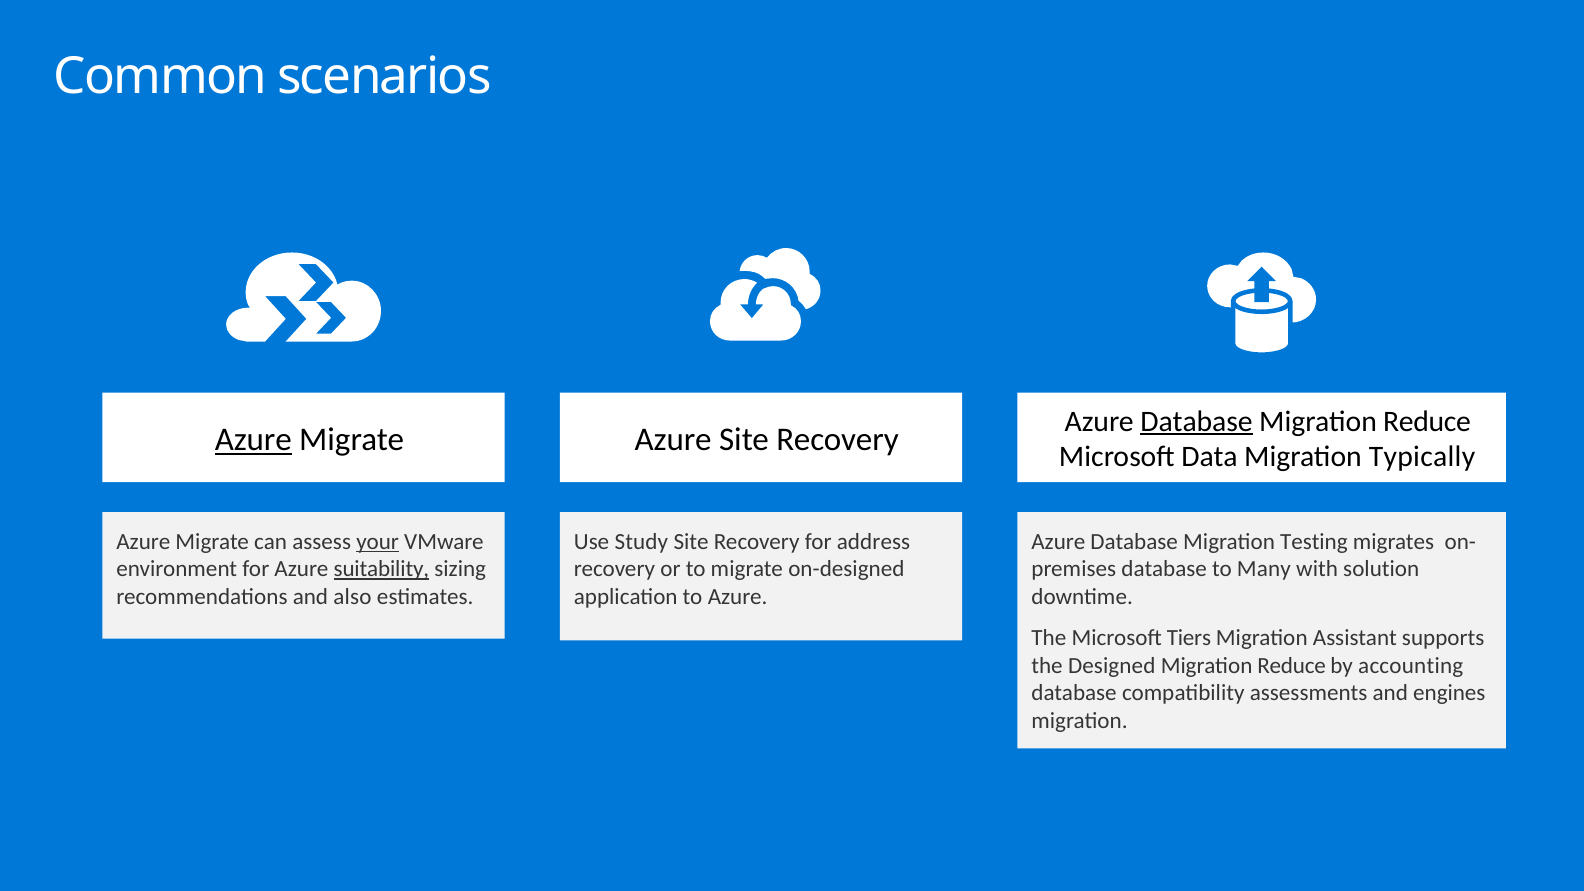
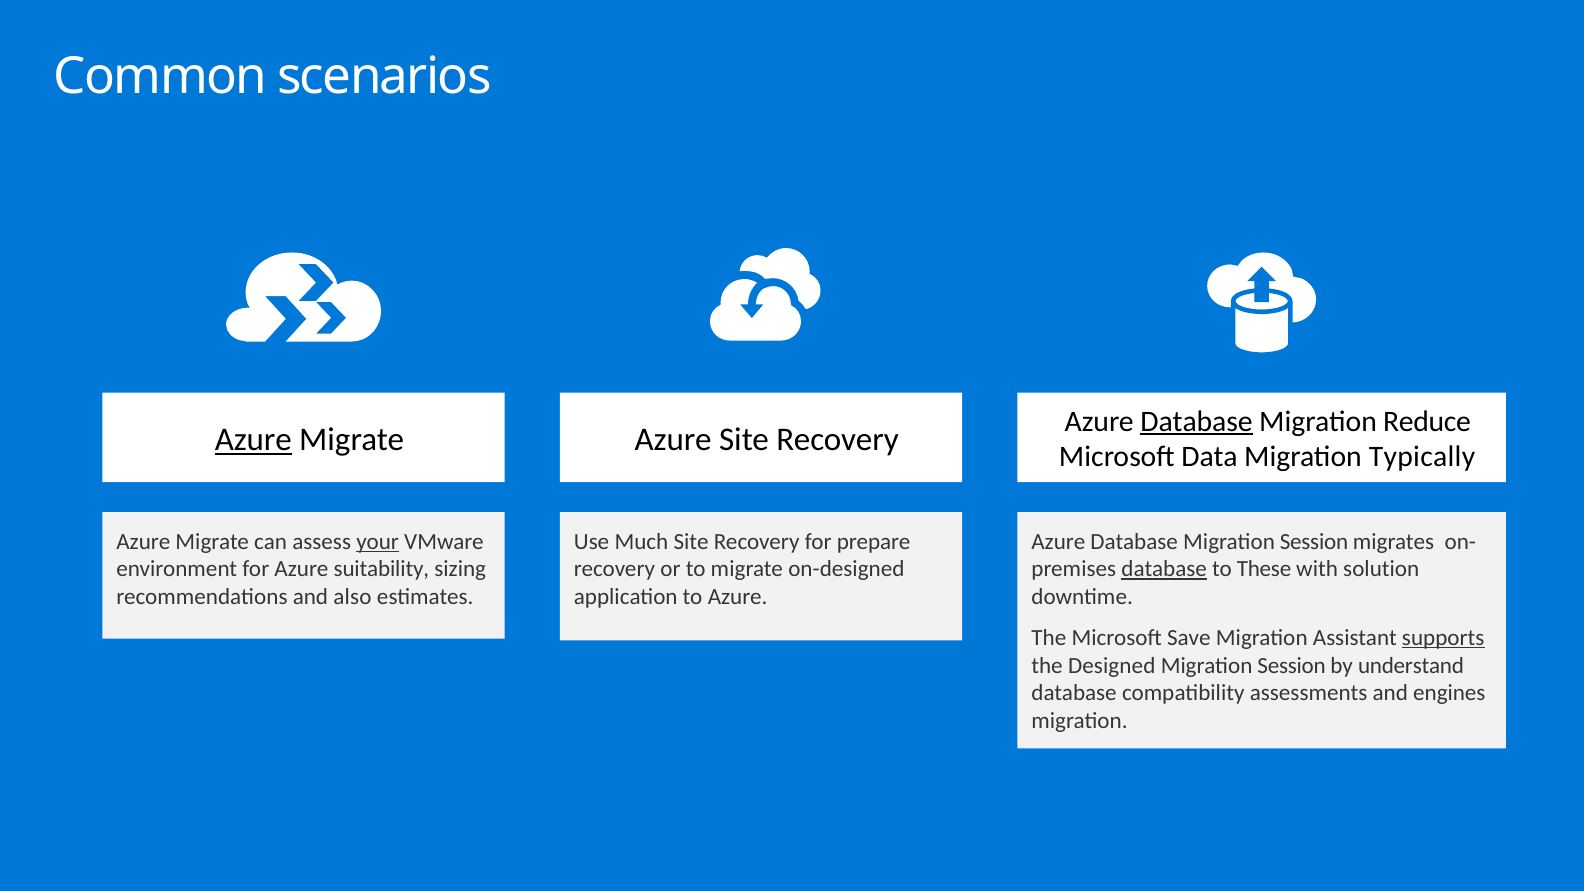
Study: Study -> Much
address: address -> prepare
Database Migration Testing: Testing -> Session
suitability underline: present -> none
database at (1164, 569) underline: none -> present
Many: Many -> These
Tiers: Tiers -> Save
supports underline: none -> present
Reduce at (1292, 666): Reduce -> Session
accounting: accounting -> understand
